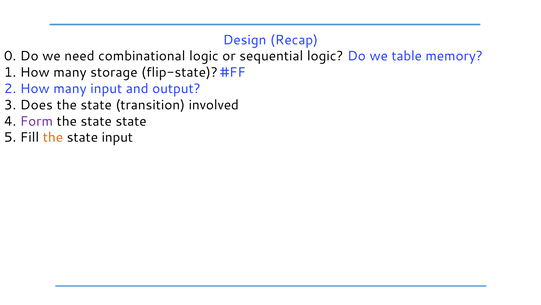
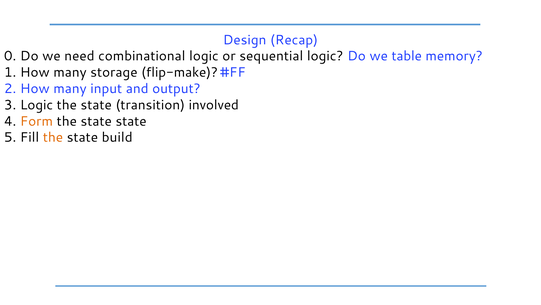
flip-state: flip-state -> flip-make
3 Does: Does -> Logic
Form colour: purple -> orange
state input: input -> build
